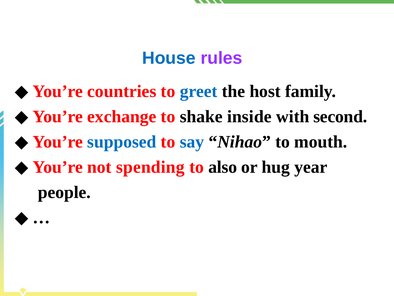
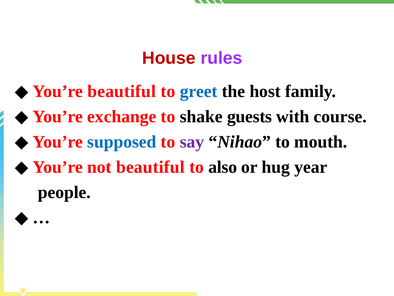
House colour: blue -> red
countries at (122, 91): countries -> beautiful
inside: inside -> guests
second: second -> course
say colour: blue -> purple
not spending: spending -> beautiful
